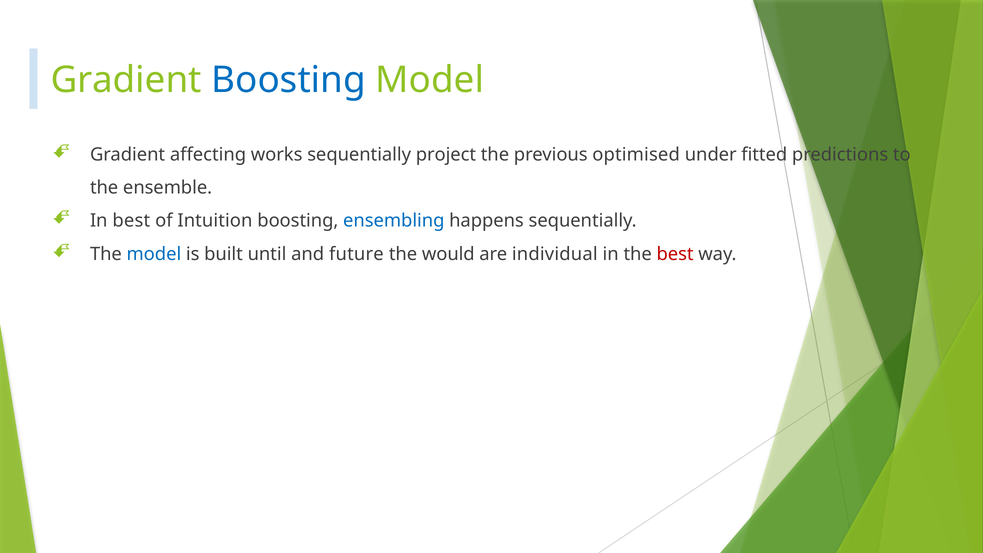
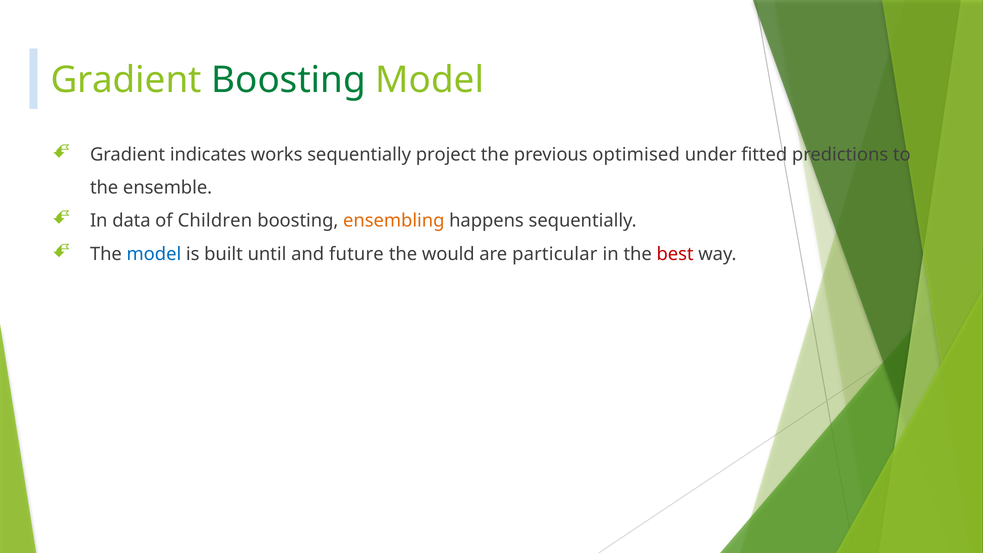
Boosting at (289, 80) colour: blue -> green
affecting: affecting -> indicates
In best: best -> data
Intuition: Intuition -> Children
ensembling colour: blue -> orange
individual: individual -> particular
